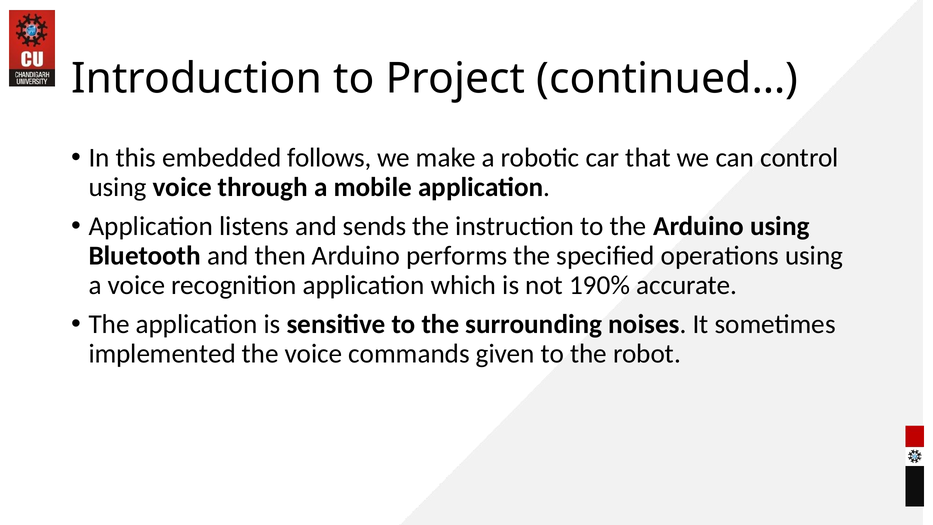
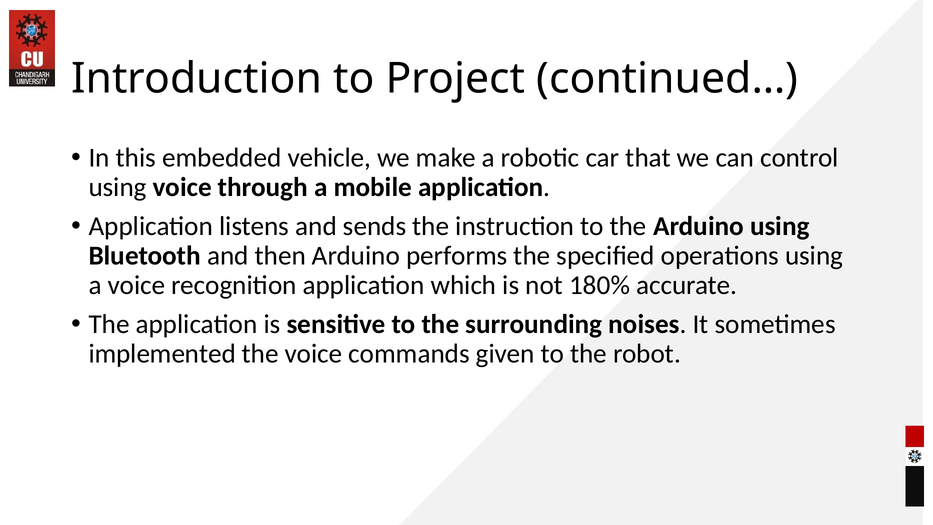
follows: follows -> vehicle
190%: 190% -> 180%
